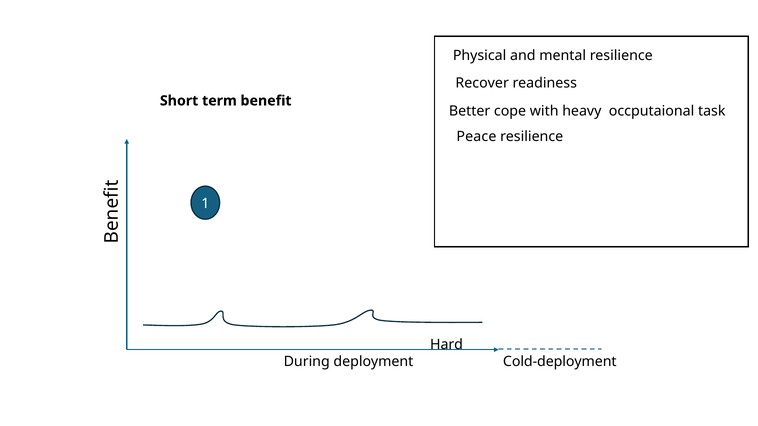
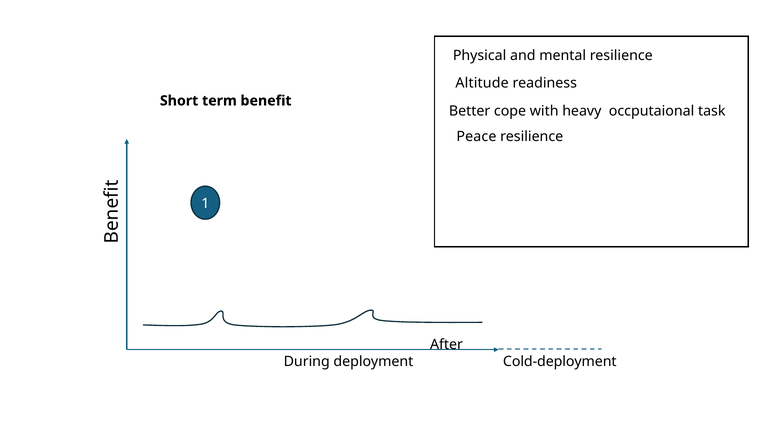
Recover: Recover -> Altitude
Hard: Hard -> After
